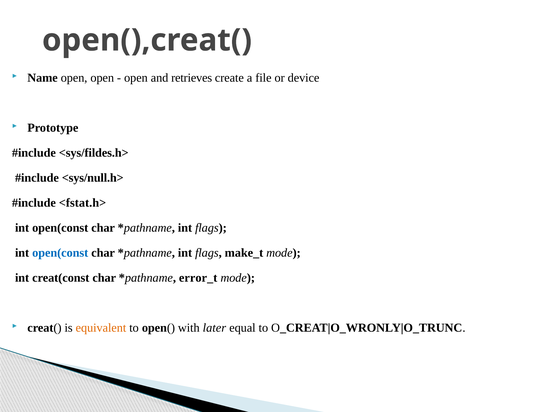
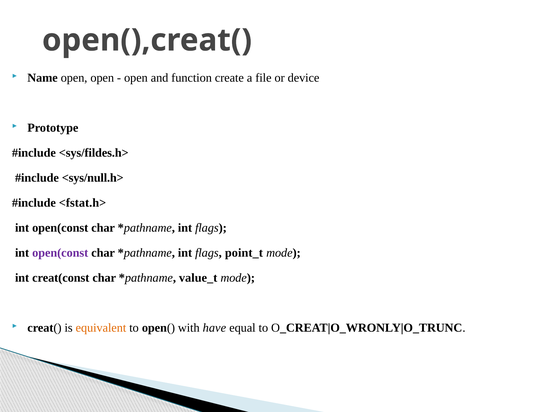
retrieves: retrieves -> function
open(const at (60, 253) colour: blue -> purple
make_t: make_t -> point_t
error_t: error_t -> value_t
later: later -> have
